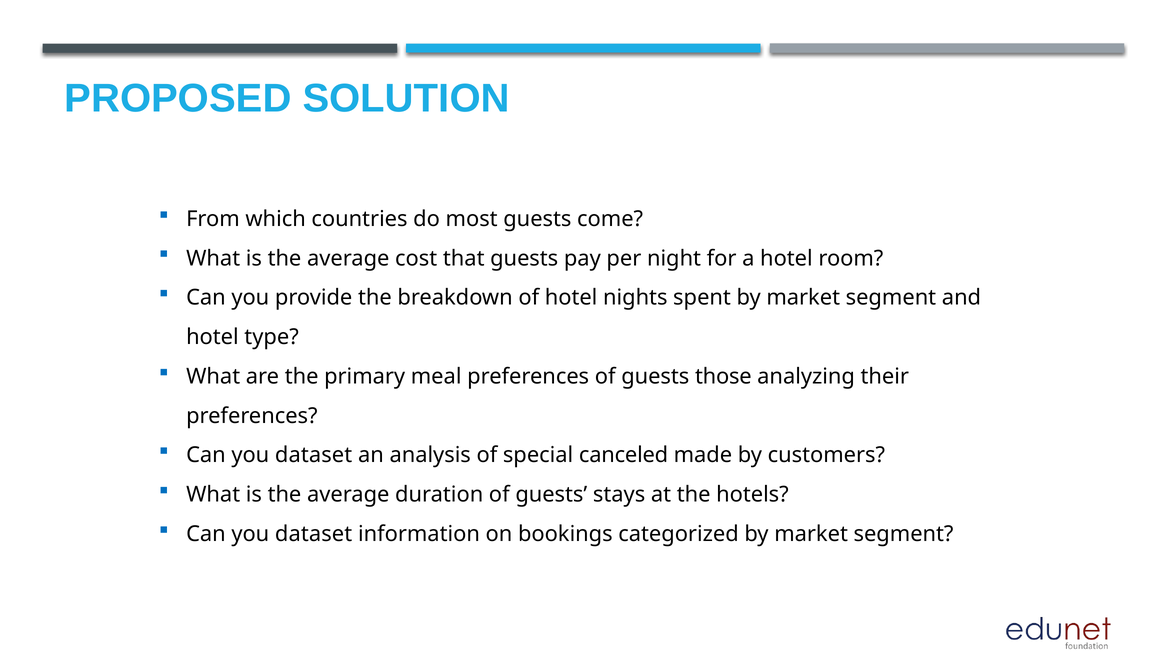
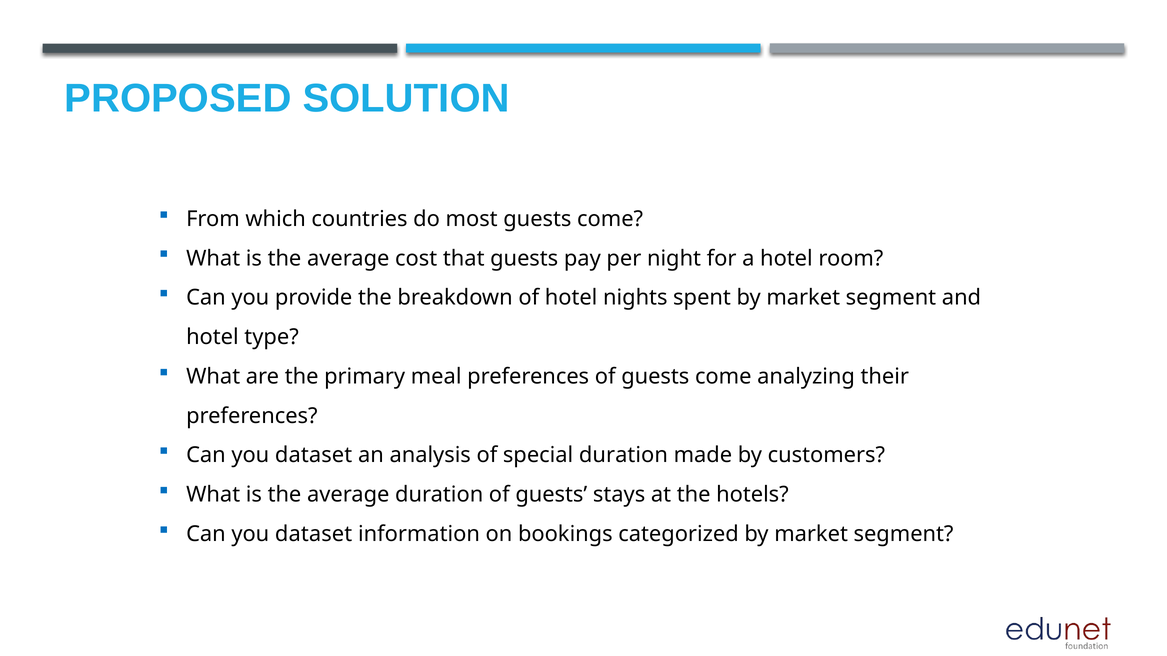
of guests those: those -> come
special canceled: canceled -> duration
